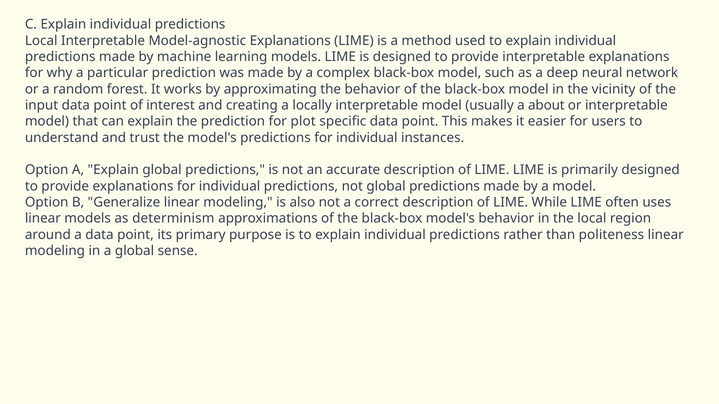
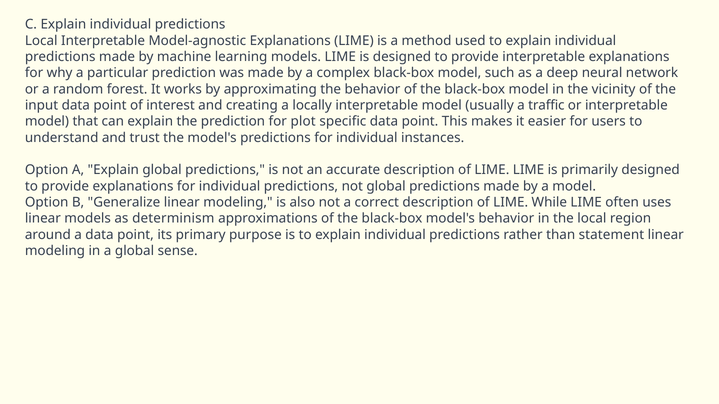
about: about -> traffic
politeness: politeness -> statement
